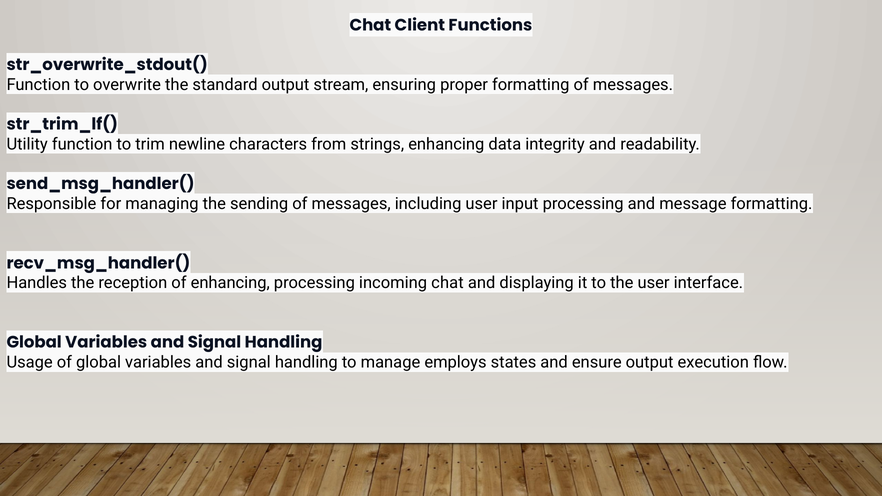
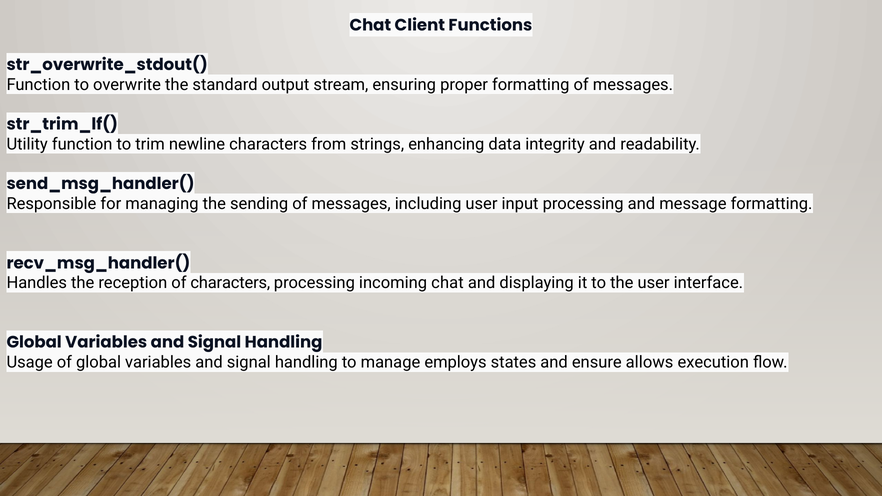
of enhancing: enhancing -> characters
ensure output: output -> allows
